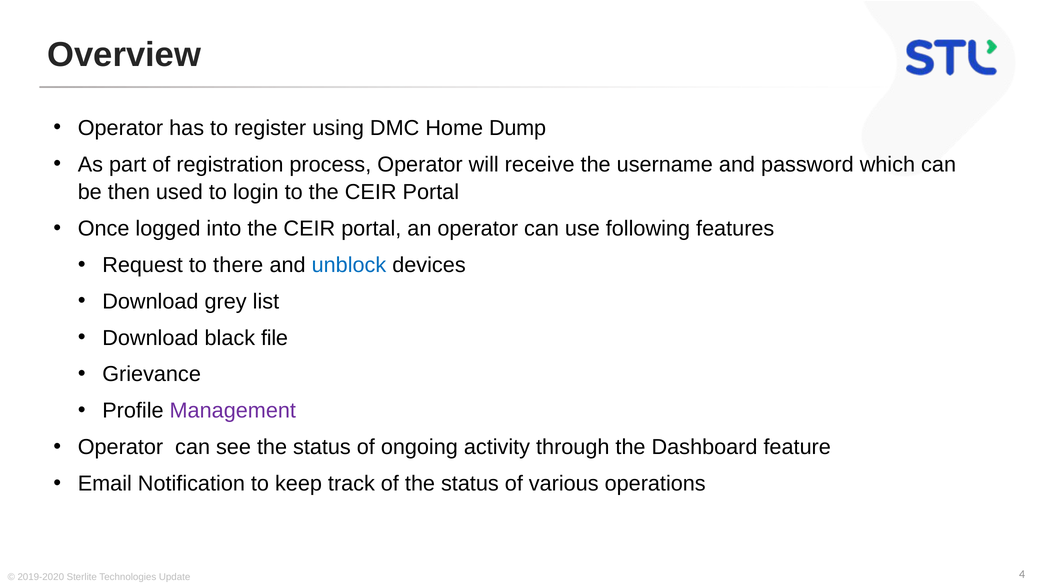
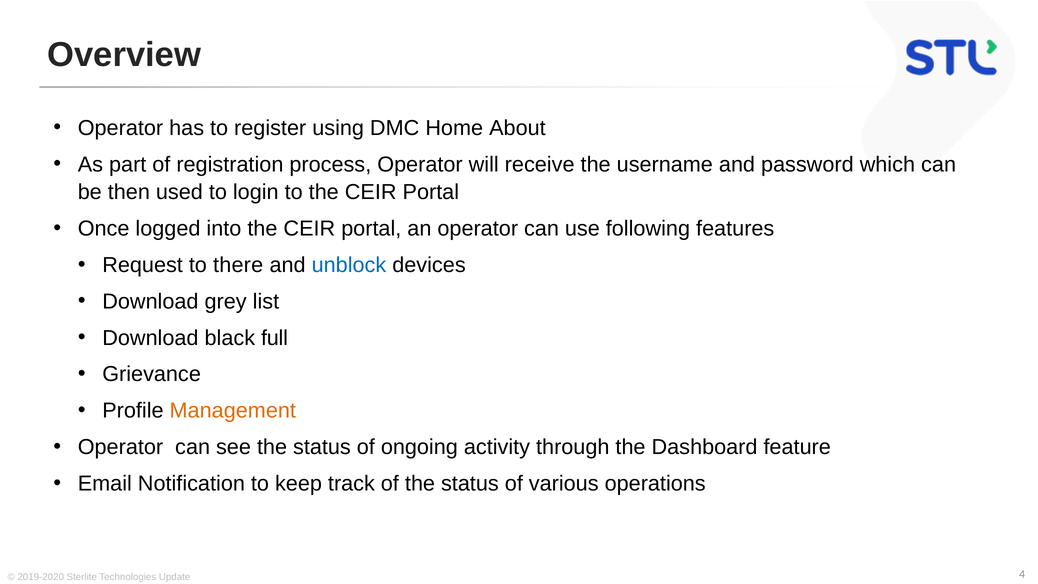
Dump: Dump -> About
file: file -> full
Management colour: purple -> orange
